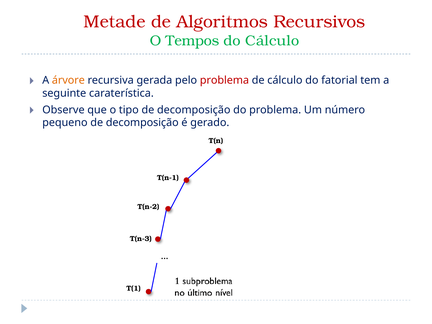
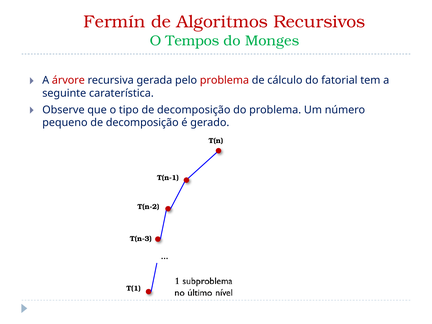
Metade: Metade -> Fermín
do Cálculo: Cálculo -> Monges
árvore colour: orange -> red
